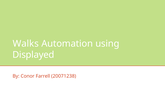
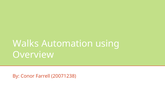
Displayed: Displayed -> Overview
